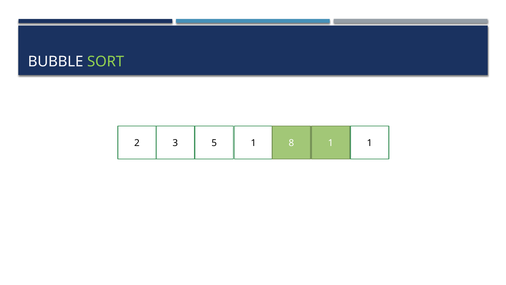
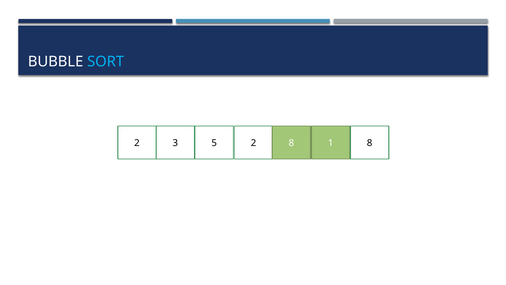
SORT colour: light green -> light blue
2 1: 1 -> 2
3 1: 1 -> 8
